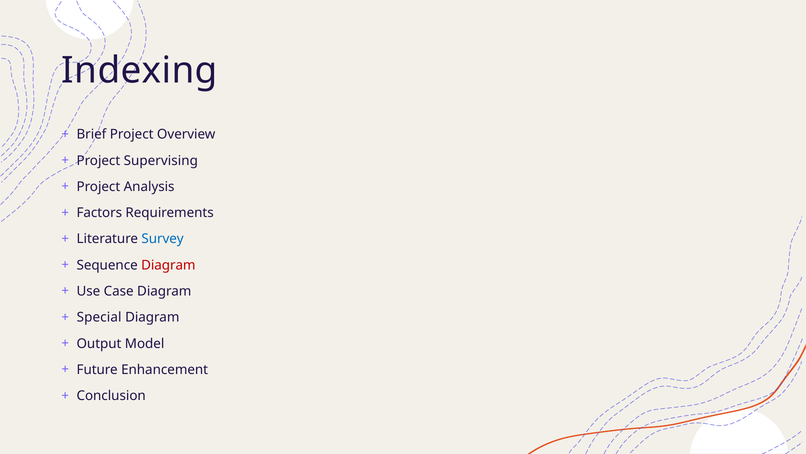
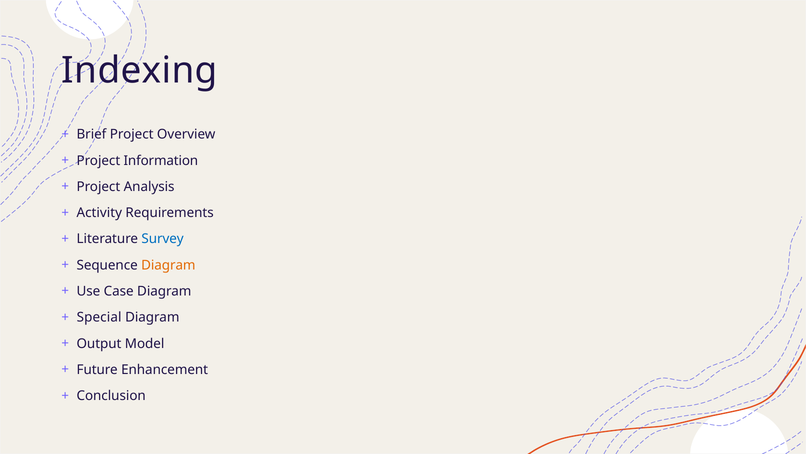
Supervising: Supervising -> Information
Factors: Factors -> Activity
Diagram at (168, 265) colour: red -> orange
